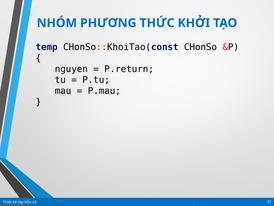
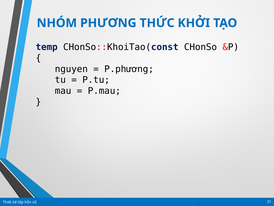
P.return: P.return -> P.phương
